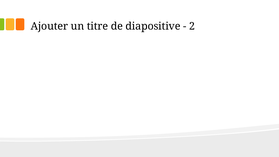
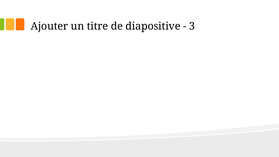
2: 2 -> 3
